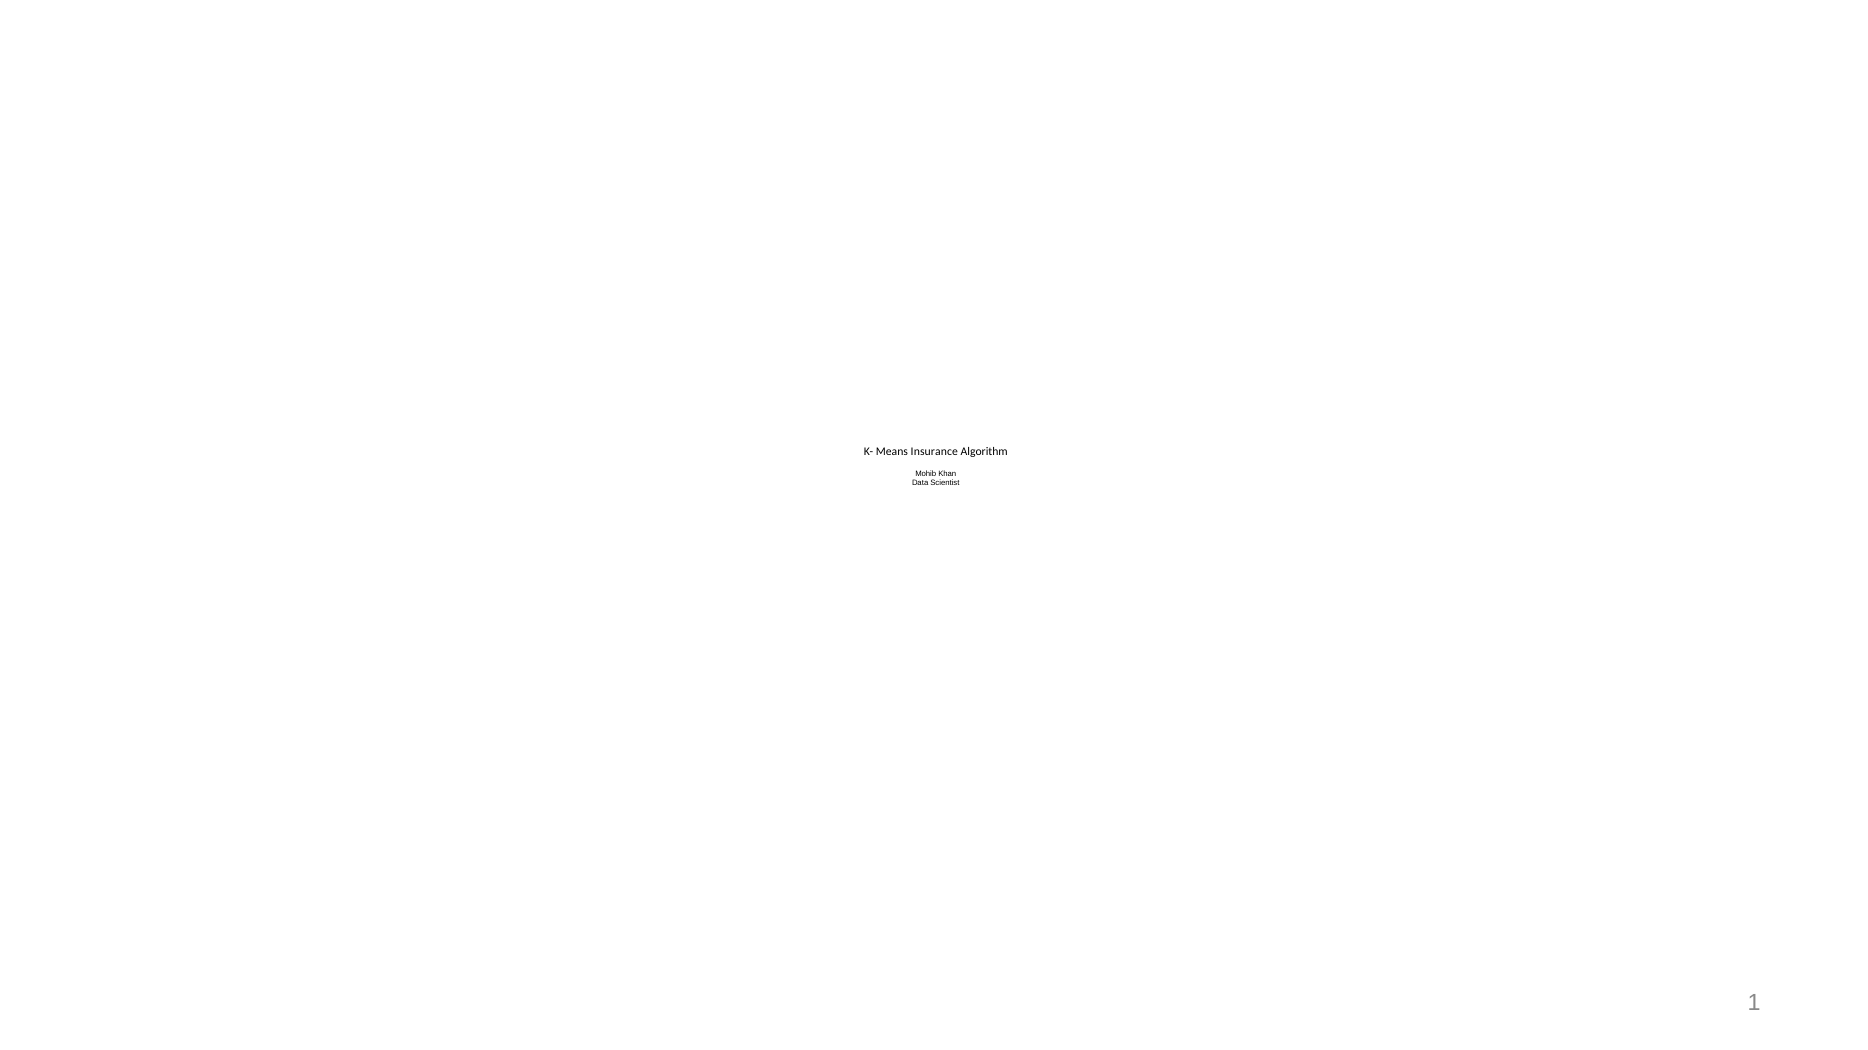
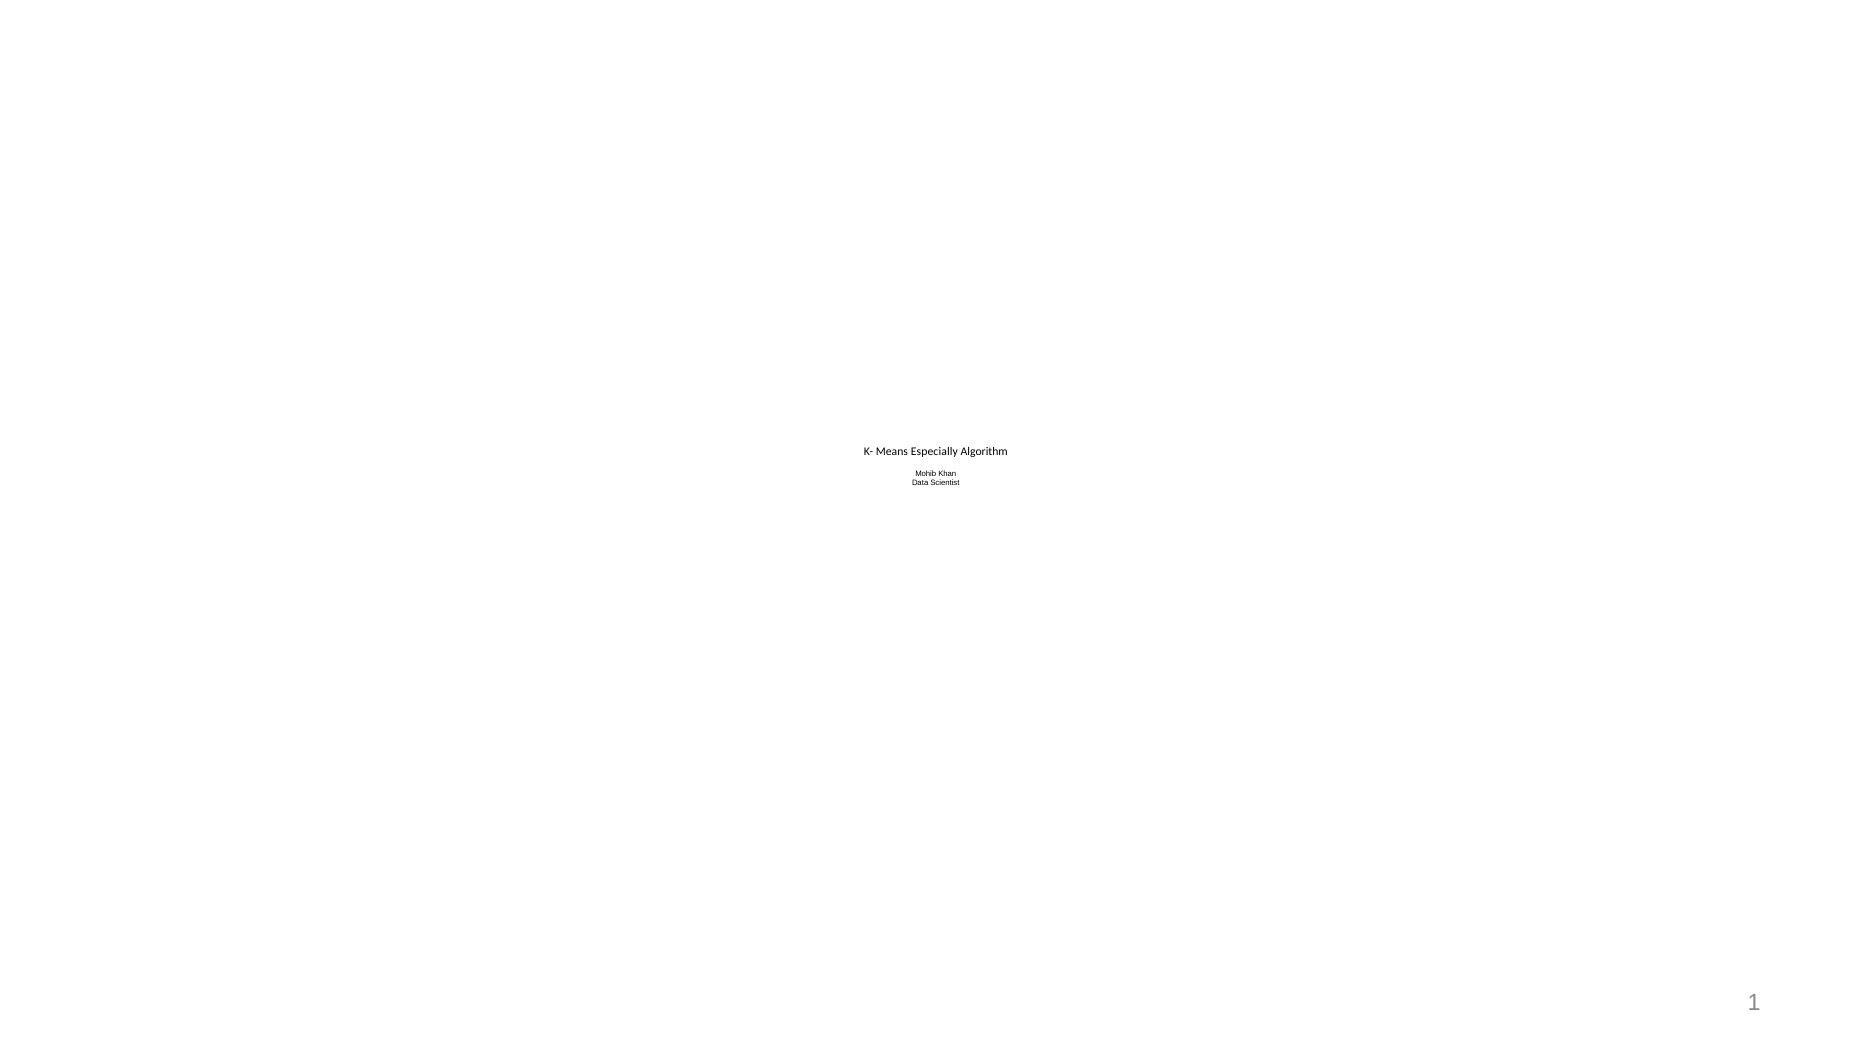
Insurance: Insurance -> Especially
